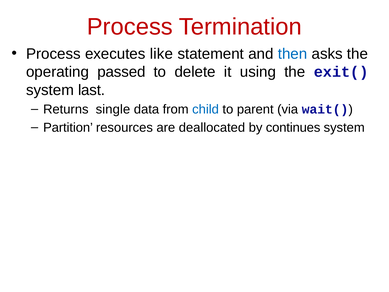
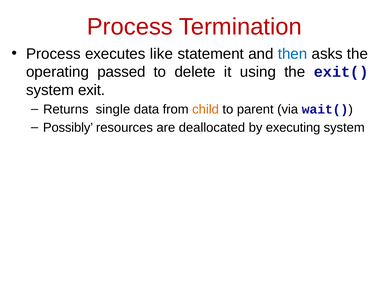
last: last -> exit
child colour: blue -> orange
Partition: Partition -> Possibly
continues: continues -> executing
